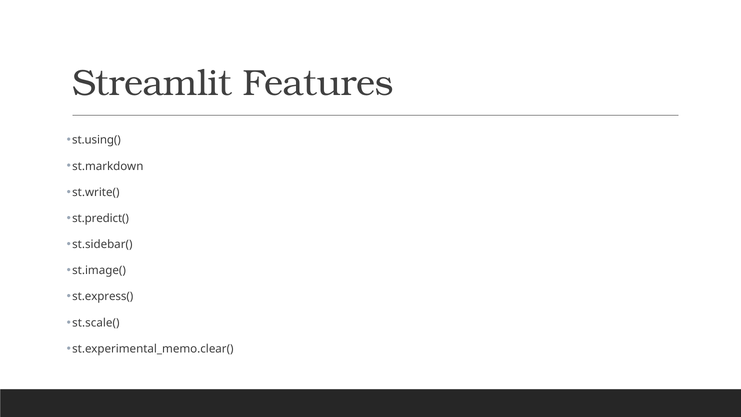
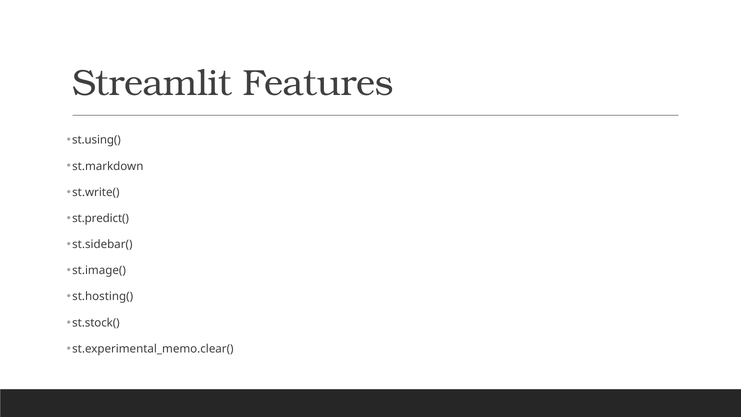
st.express(: st.express( -> st.hosting(
st.scale(: st.scale( -> st.stock(
